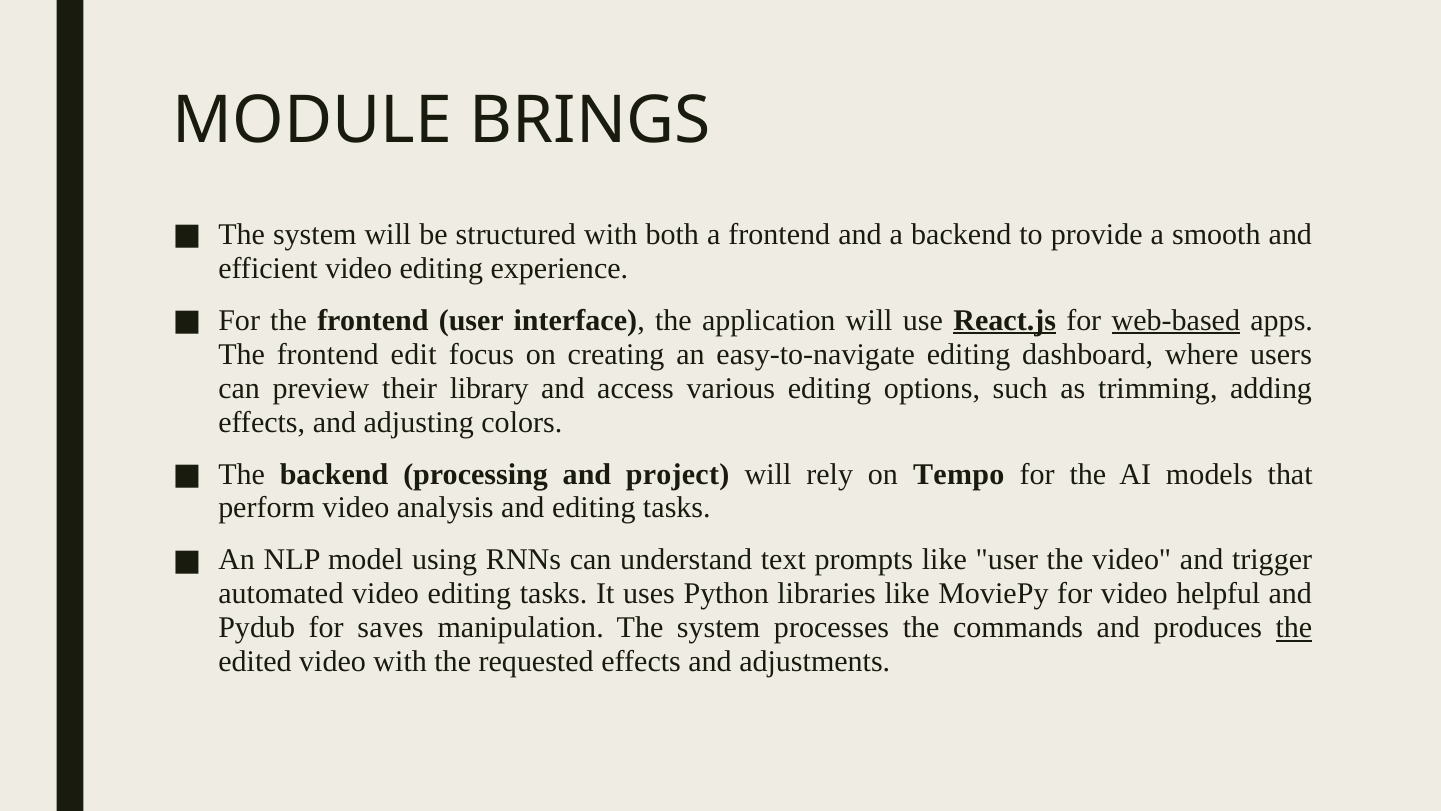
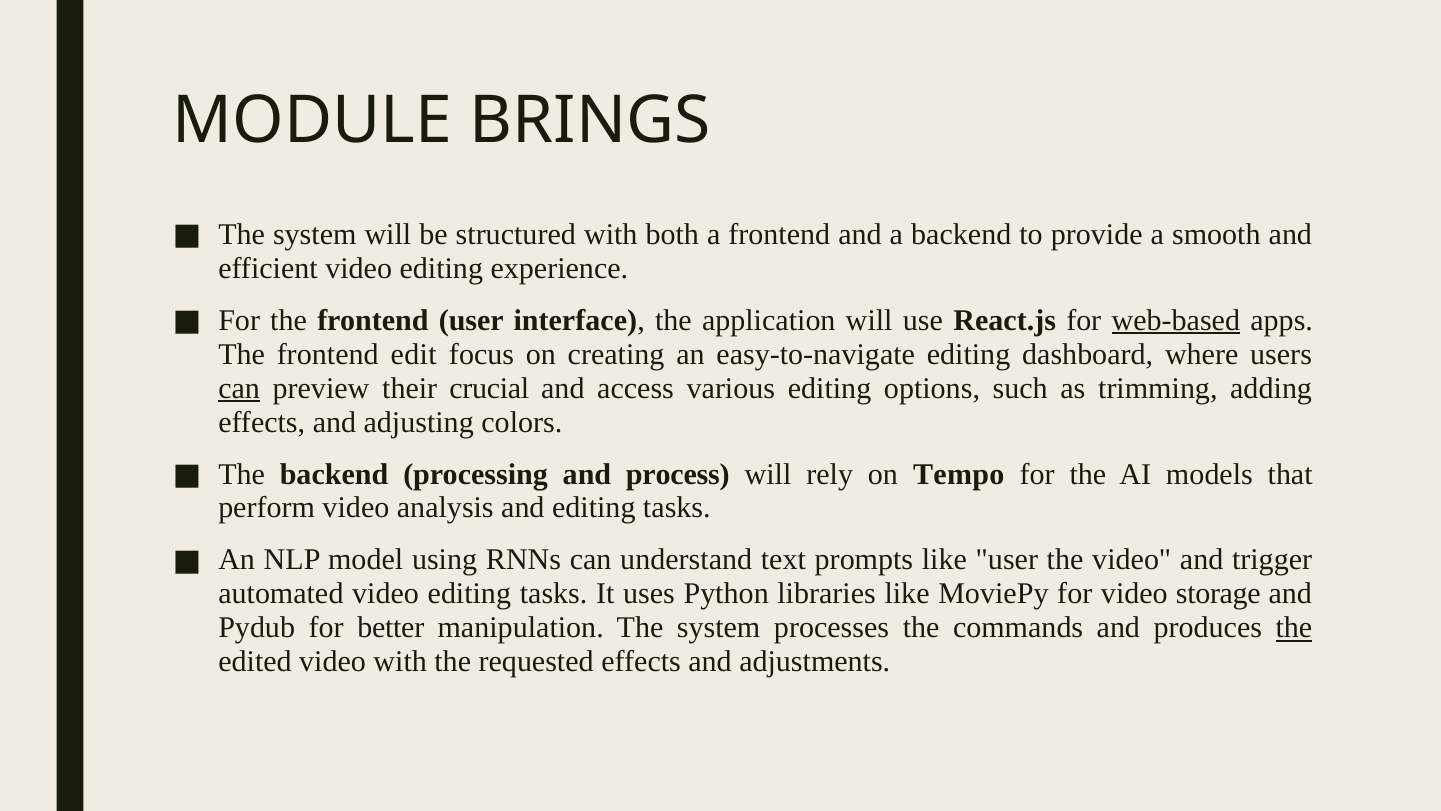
React.js underline: present -> none
can at (239, 388) underline: none -> present
library: library -> crucial
project: project -> process
helpful: helpful -> storage
saves: saves -> better
